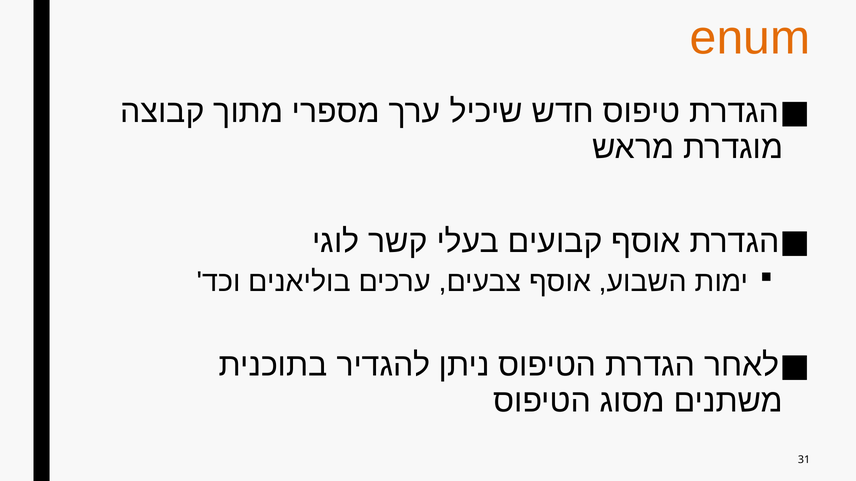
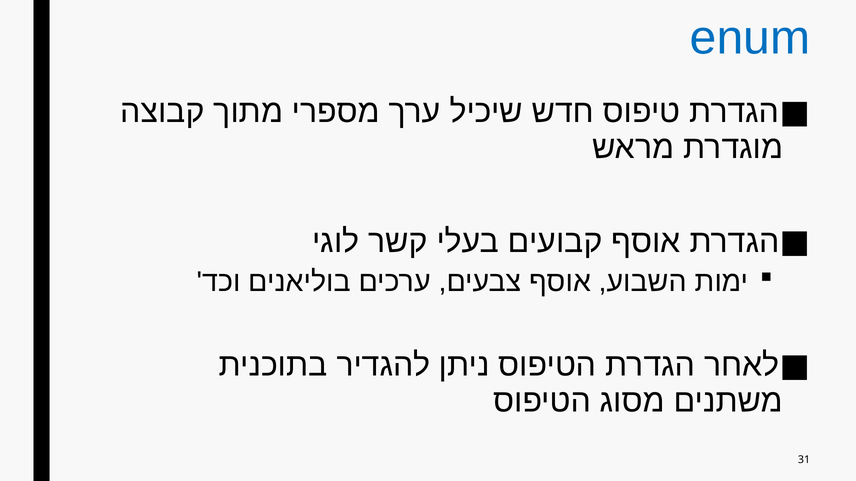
enum colour: orange -> blue
